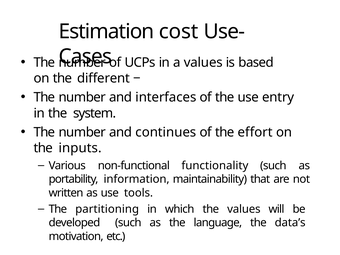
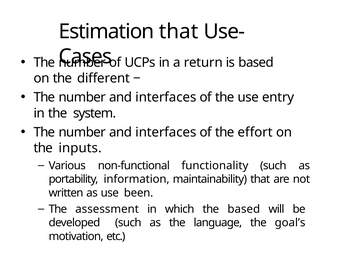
Estimation cost: cost -> that
a values: values -> return
continues at (166, 132): continues -> interfaces
tools: tools -> been
partitioning: partitioning -> assessment
the values: values -> based
data’s: data’s -> goal’s
